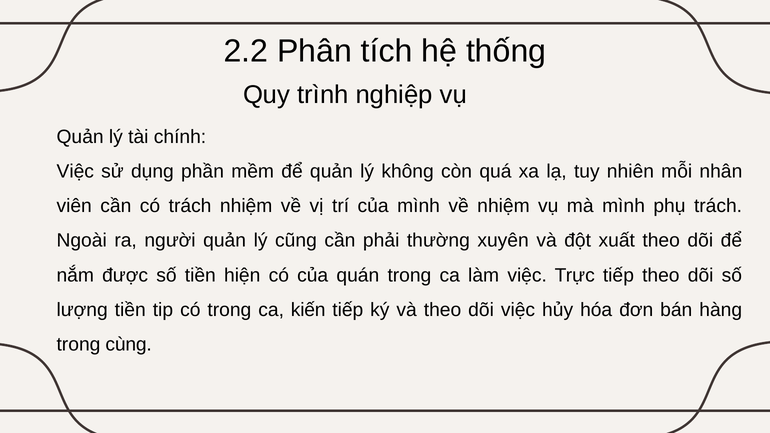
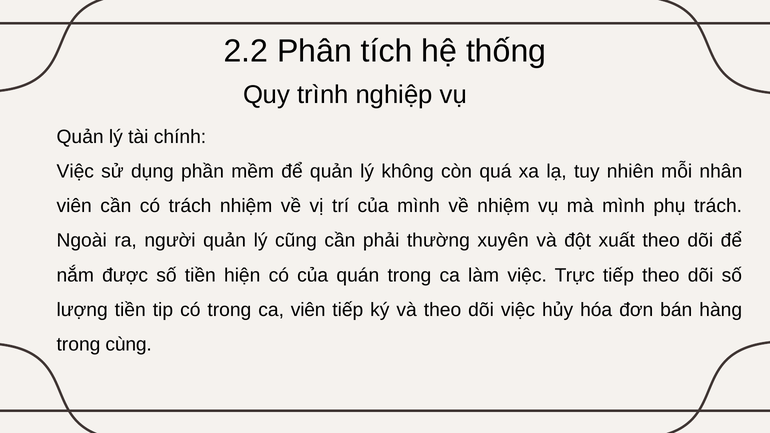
ca kiến: kiến -> viên
